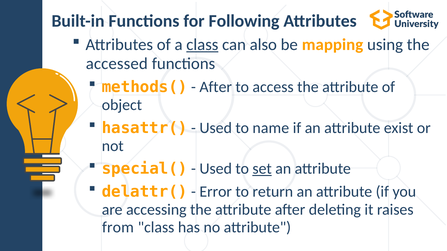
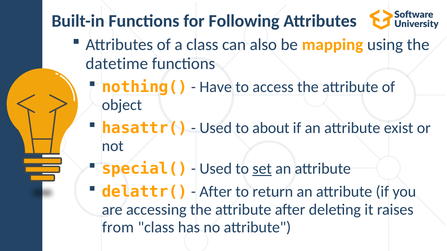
class at (202, 45) underline: present -> none
accessed: accessed -> datetime
methods(: methods( -> nothing(
After at (216, 87): After -> Have
name: name -> about
Error at (216, 192): Error -> After
